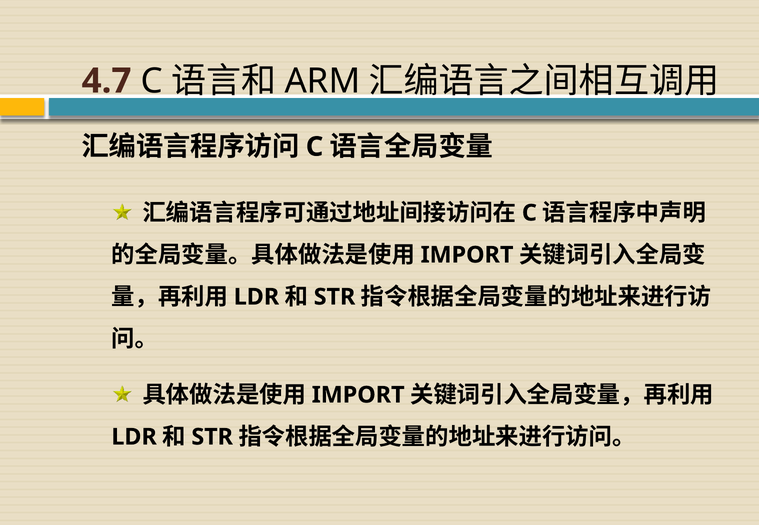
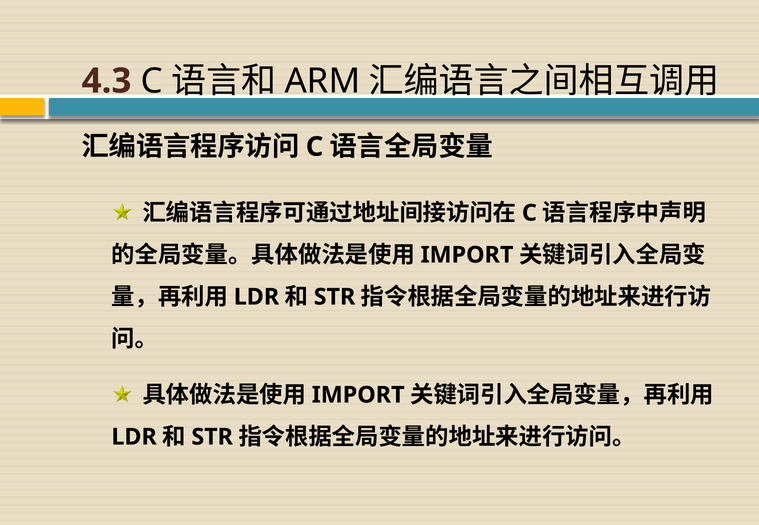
4.7: 4.7 -> 4.3
